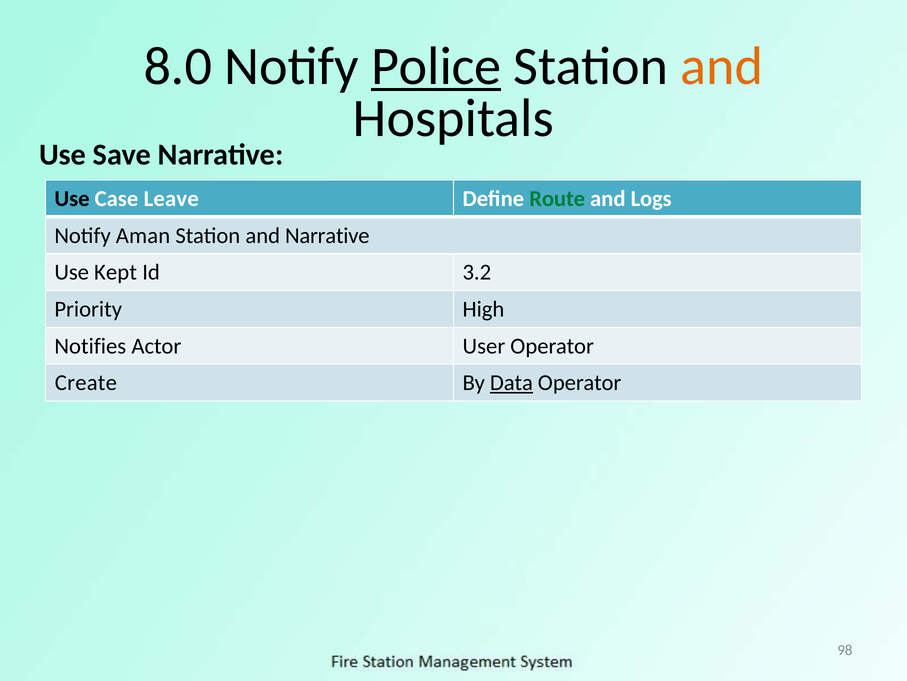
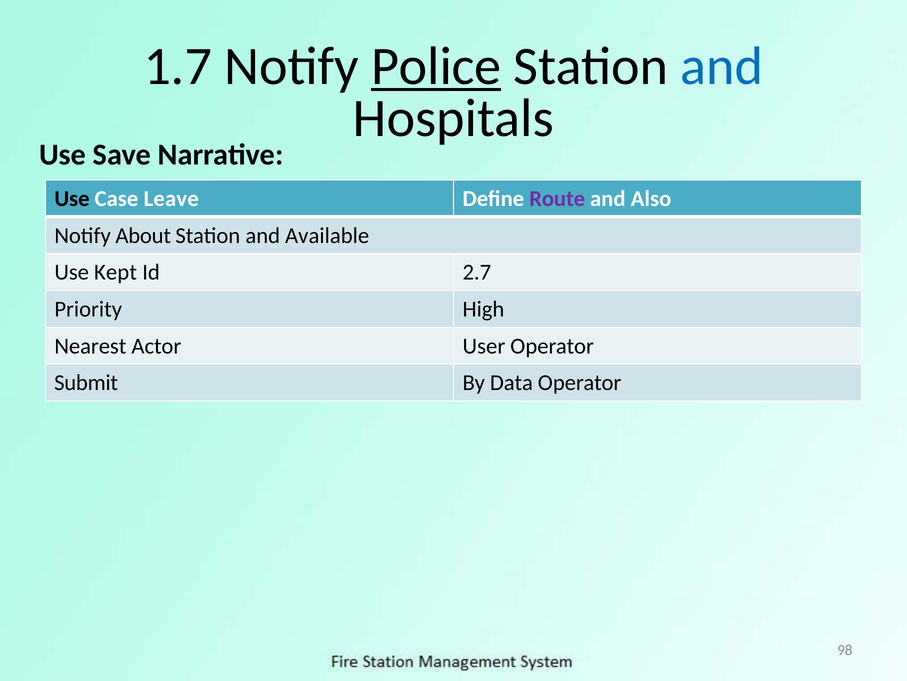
8.0: 8.0 -> 1.7
and at (722, 66) colour: orange -> blue
Route colour: green -> purple
Logs: Logs -> Also
Aman: Aman -> About
and Narrative: Narrative -> Available
3.2: 3.2 -> 2.7
Notifies: Notifies -> Nearest
Create: Create -> Submit
Data underline: present -> none
